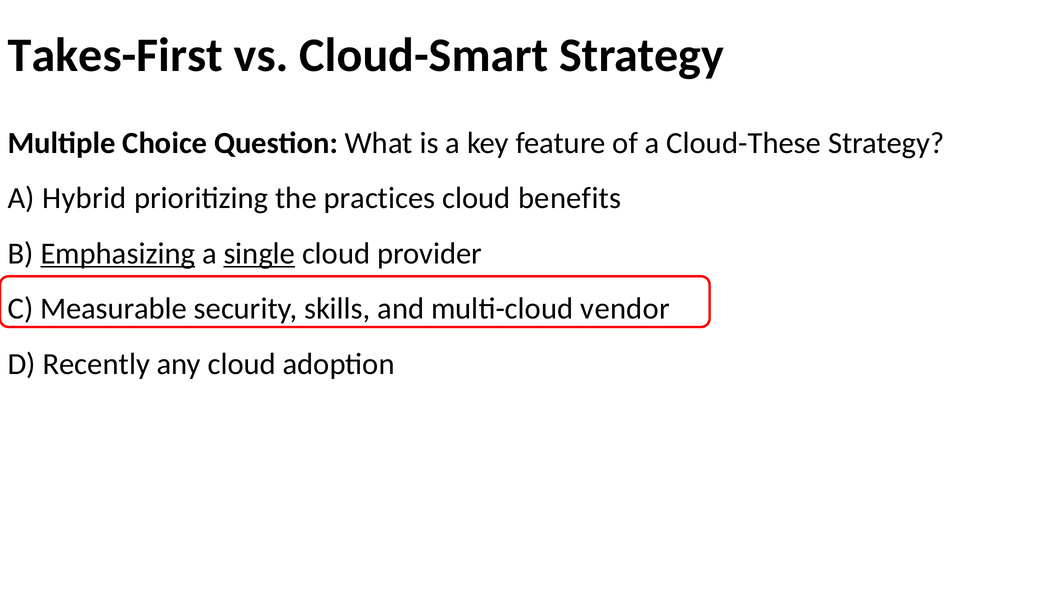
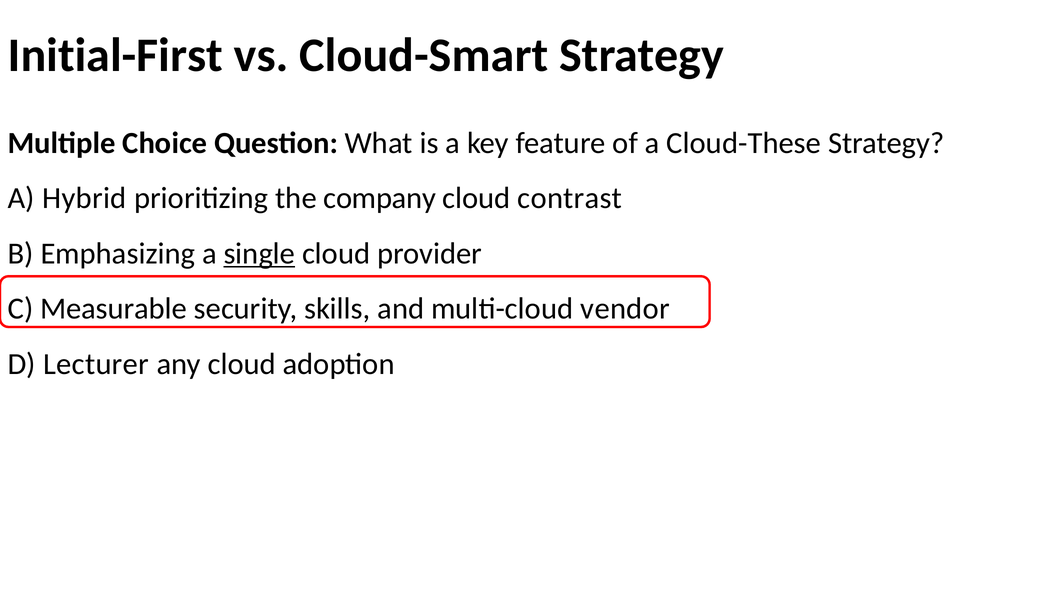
Takes-First: Takes-First -> Initial-First
practices: practices -> company
benefits: benefits -> contrast
Emphasizing underline: present -> none
Recently: Recently -> Lecturer
